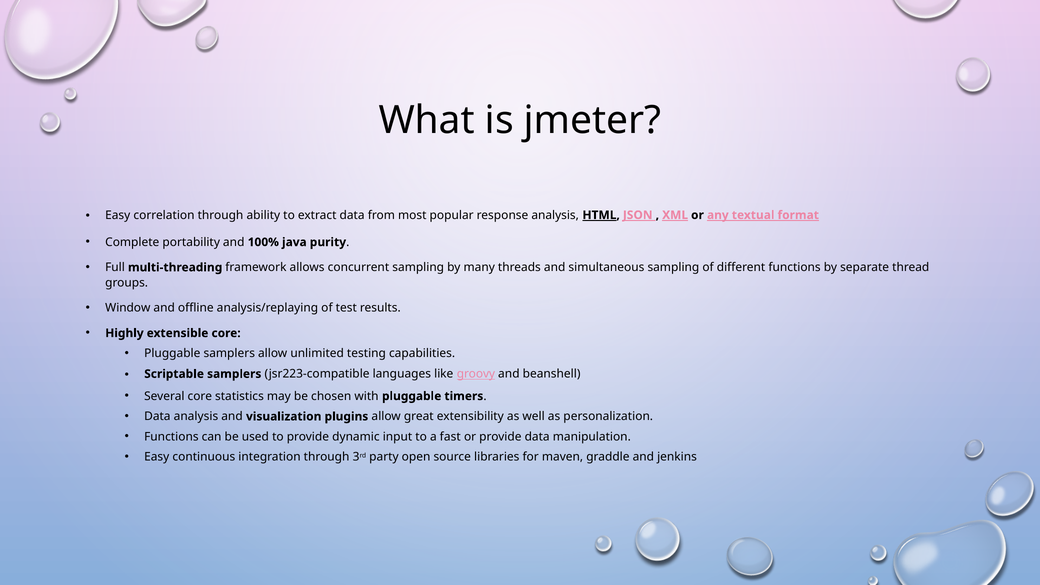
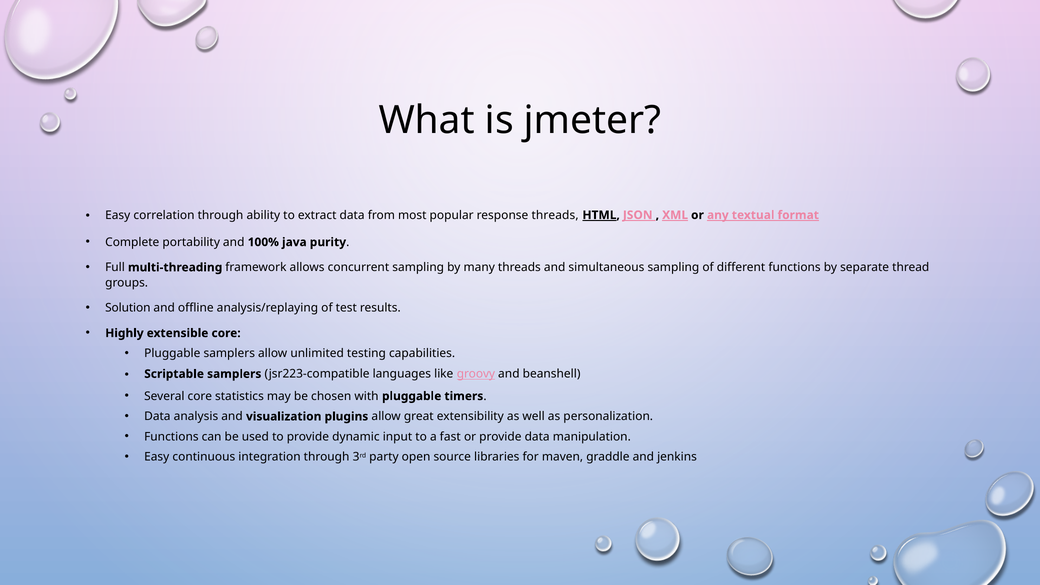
response analysis: analysis -> threads
Window: Window -> Solution
